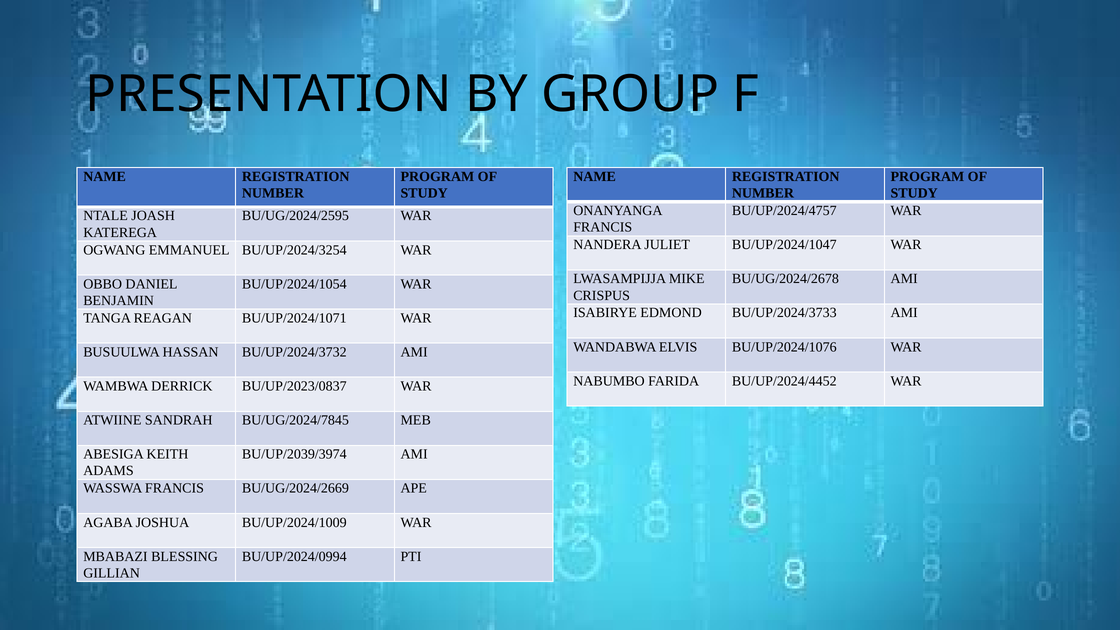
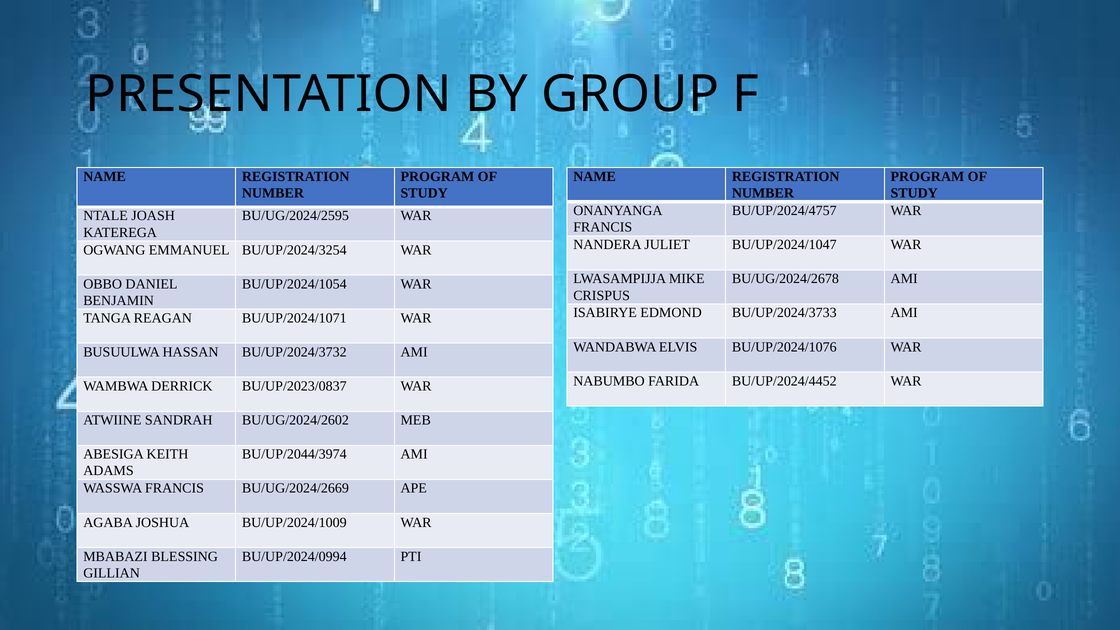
BU/UG/2024/7845: BU/UG/2024/7845 -> BU/UG/2024/2602
BU/UP/2039/3974: BU/UP/2039/3974 -> BU/UP/2044/3974
